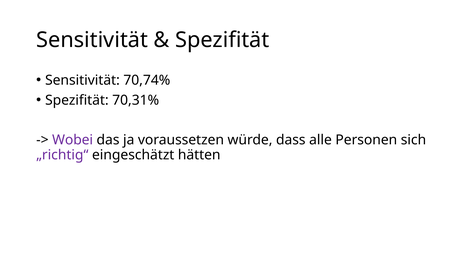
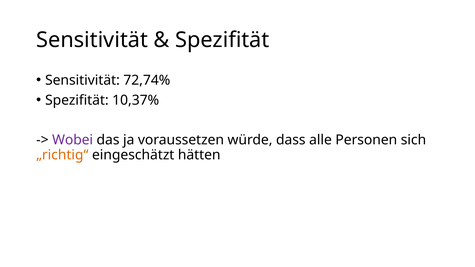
70,74%: 70,74% -> 72,74%
70,31%: 70,31% -> 10,37%
„richtig“ colour: purple -> orange
